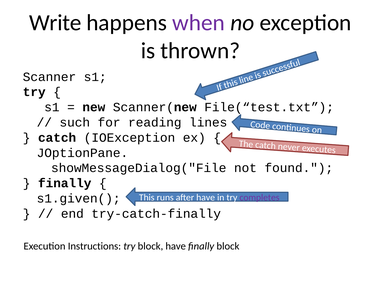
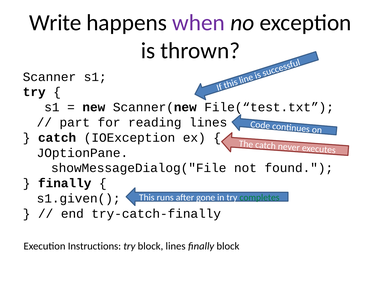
such: such -> part
after have: have -> gone
completes colour: purple -> green
block have: have -> lines
